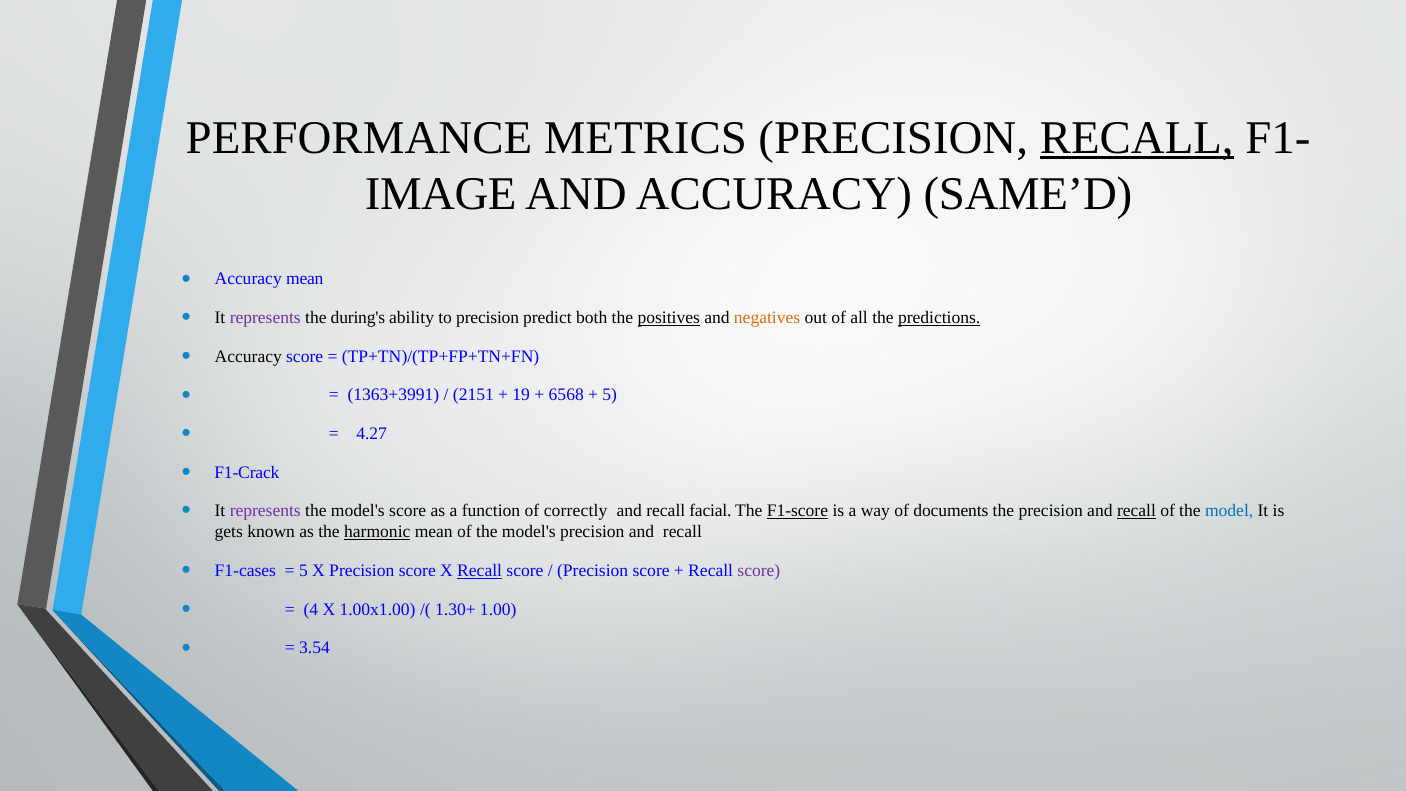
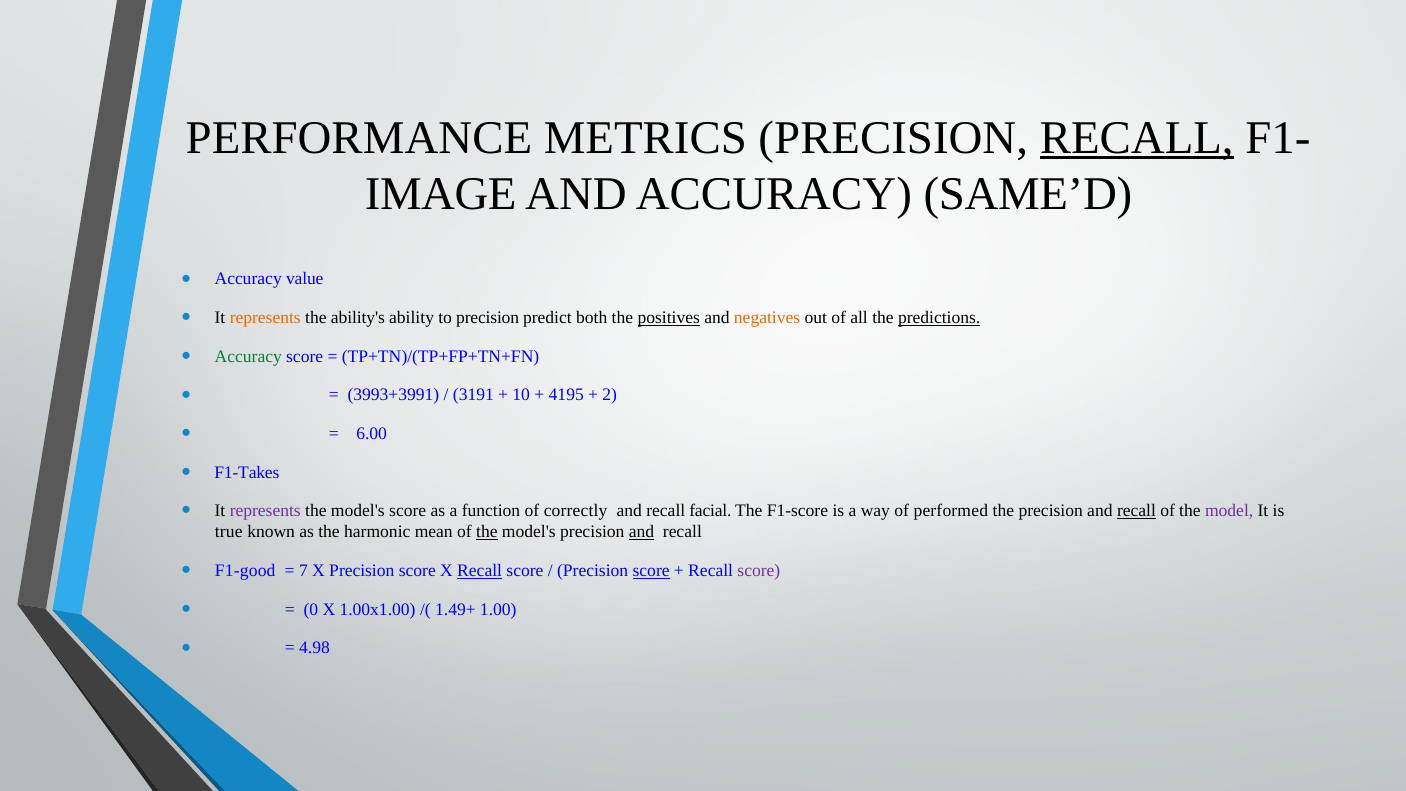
Accuracy mean: mean -> value
represents at (265, 318) colour: purple -> orange
during's: during's -> ability's
Accuracy at (248, 356) colour: black -> green
1363+3991: 1363+3991 -> 3993+3991
2151: 2151 -> 3191
19: 19 -> 10
6568: 6568 -> 4195
5 at (610, 395): 5 -> 2
4.27: 4.27 -> 6.00
F1-Crack: F1-Crack -> F1-Takes
F1-score underline: present -> none
documents: documents -> performed
model colour: blue -> purple
gets: gets -> true
harmonic underline: present -> none
the at (487, 532) underline: none -> present
and at (641, 532) underline: none -> present
F1-cases: F1-cases -> F1-good
5 at (303, 571): 5 -> 7
score at (651, 571) underline: none -> present
4: 4 -> 0
1.30+: 1.30+ -> 1.49+
3.54: 3.54 -> 4.98
